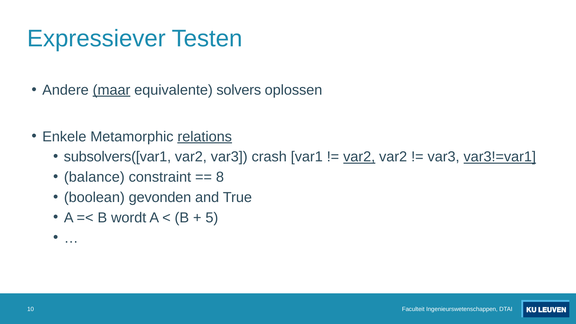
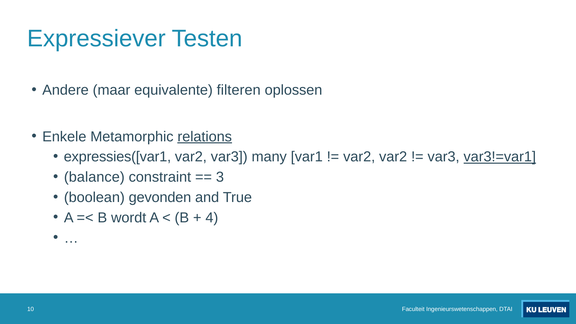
maar underline: present -> none
solvers: solvers -> filteren
subsolvers([var1: subsolvers([var1 -> expressies([var1
crash: crash -> many
var2 at (359, 157) underline: present -> none
8: 8 -> 3
5: 5 -> 4
